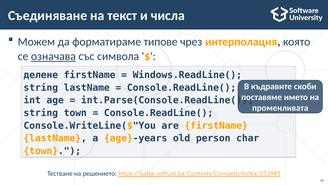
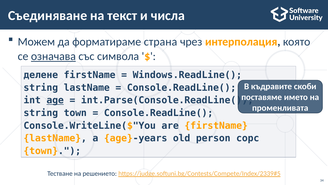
типове: типове -> страна
age underline: none -> present
char: char -> сорс
